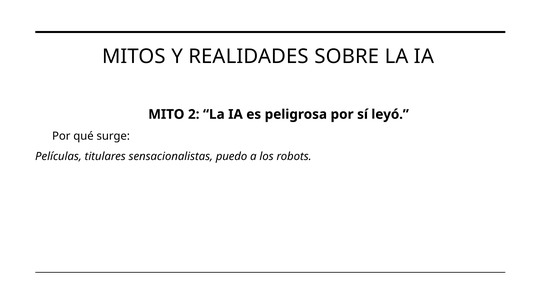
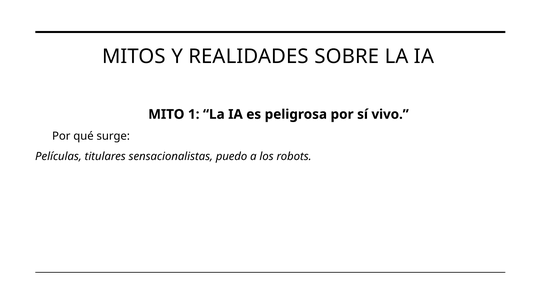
2: 2 -> 1
leyó: leyó -> vivo
